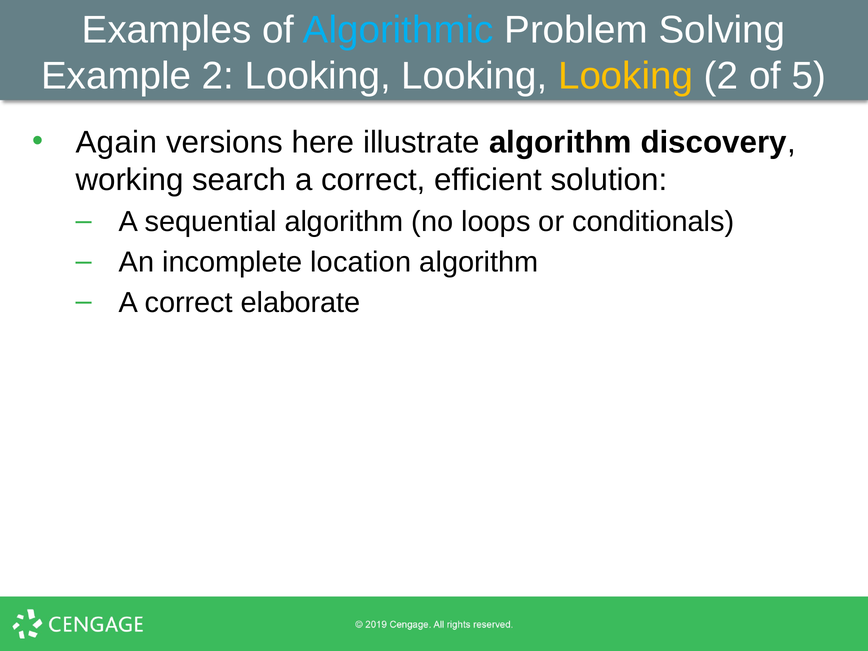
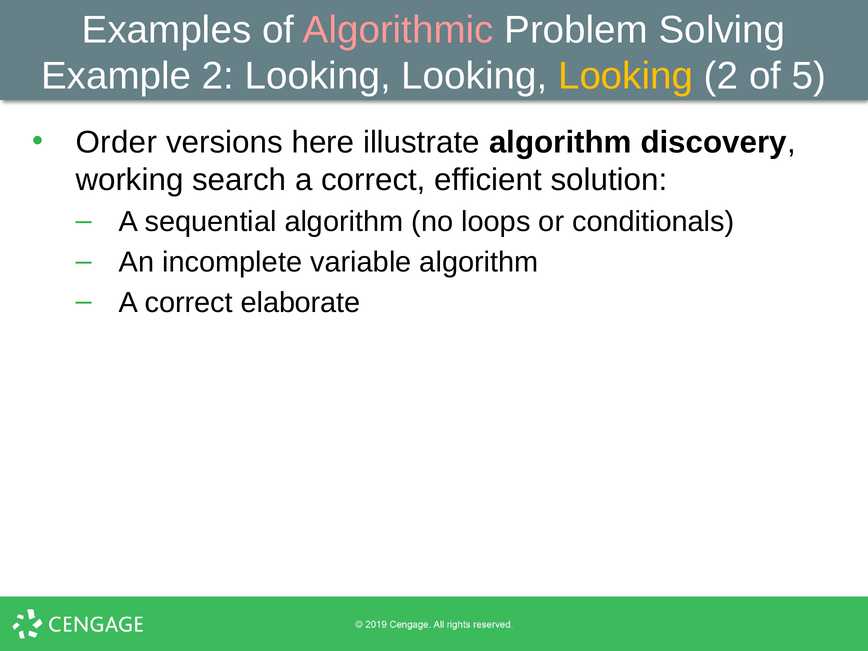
Algorithmic colour: light blue -> pink
Again: Again -> Order
location: location -> variable
